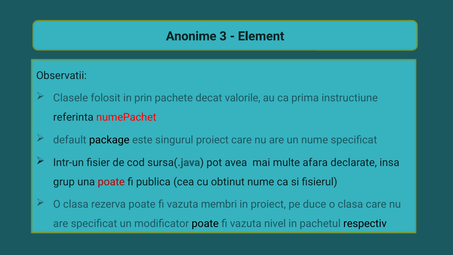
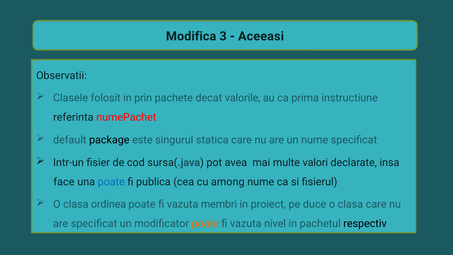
Anonime: Anonime -> Modifica
Element: Element -> Aceeasi
singurul proiect: proiect -> statica
afara: afara -> valori
grup: grup -> face
poate at (111, 182) colour: red -> blue
obtinut: obtinut -> among
rezerva: rezerva -> ordinea
poate at (205, 224) colour: black -> orange
